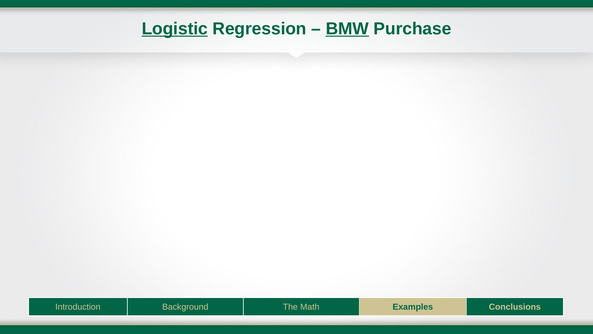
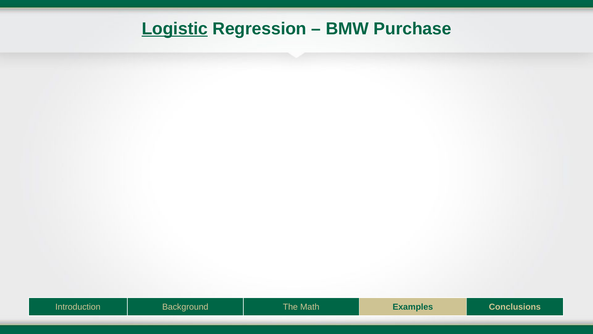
BMW underline: present -> none
